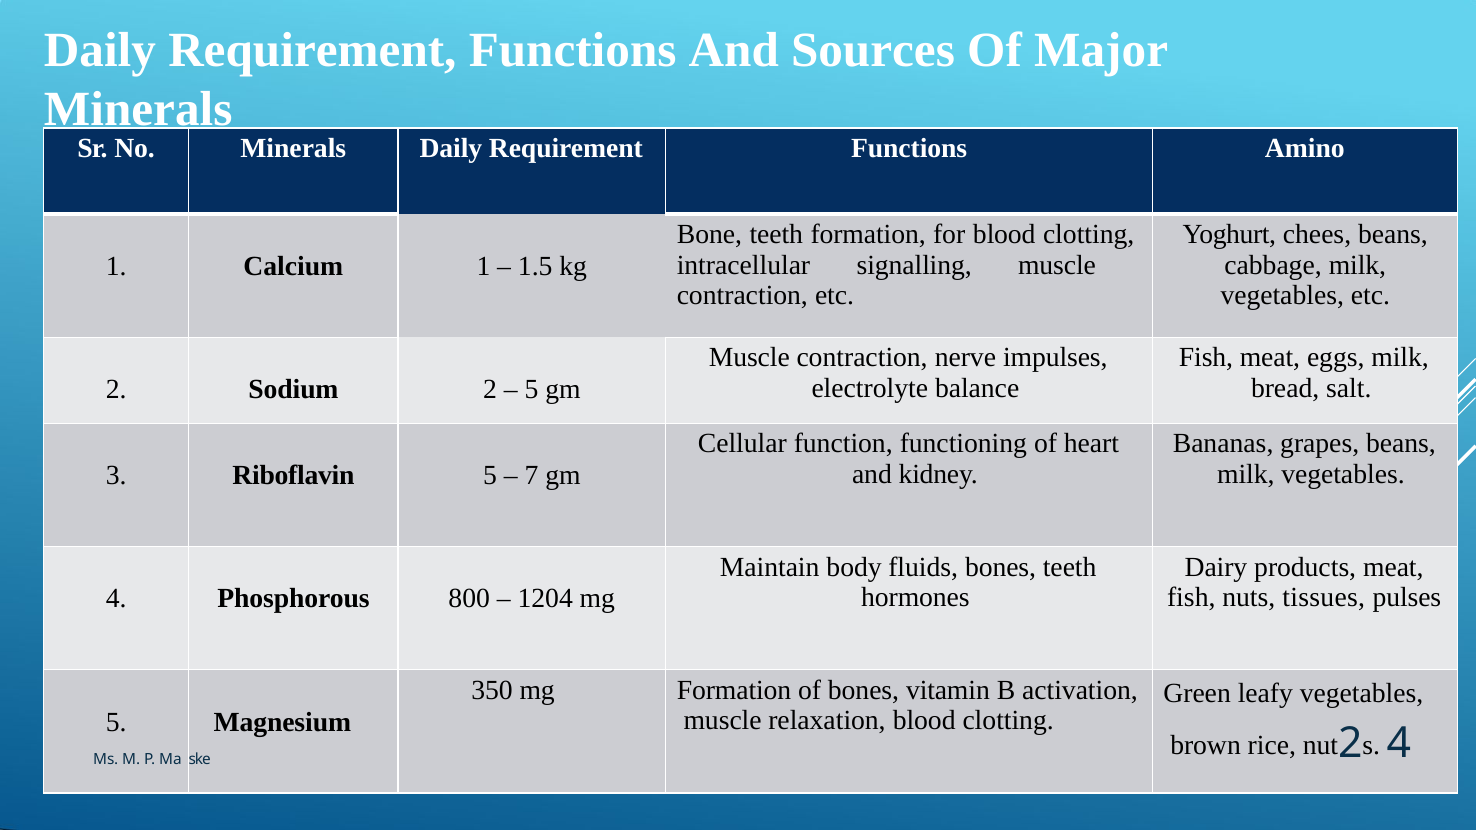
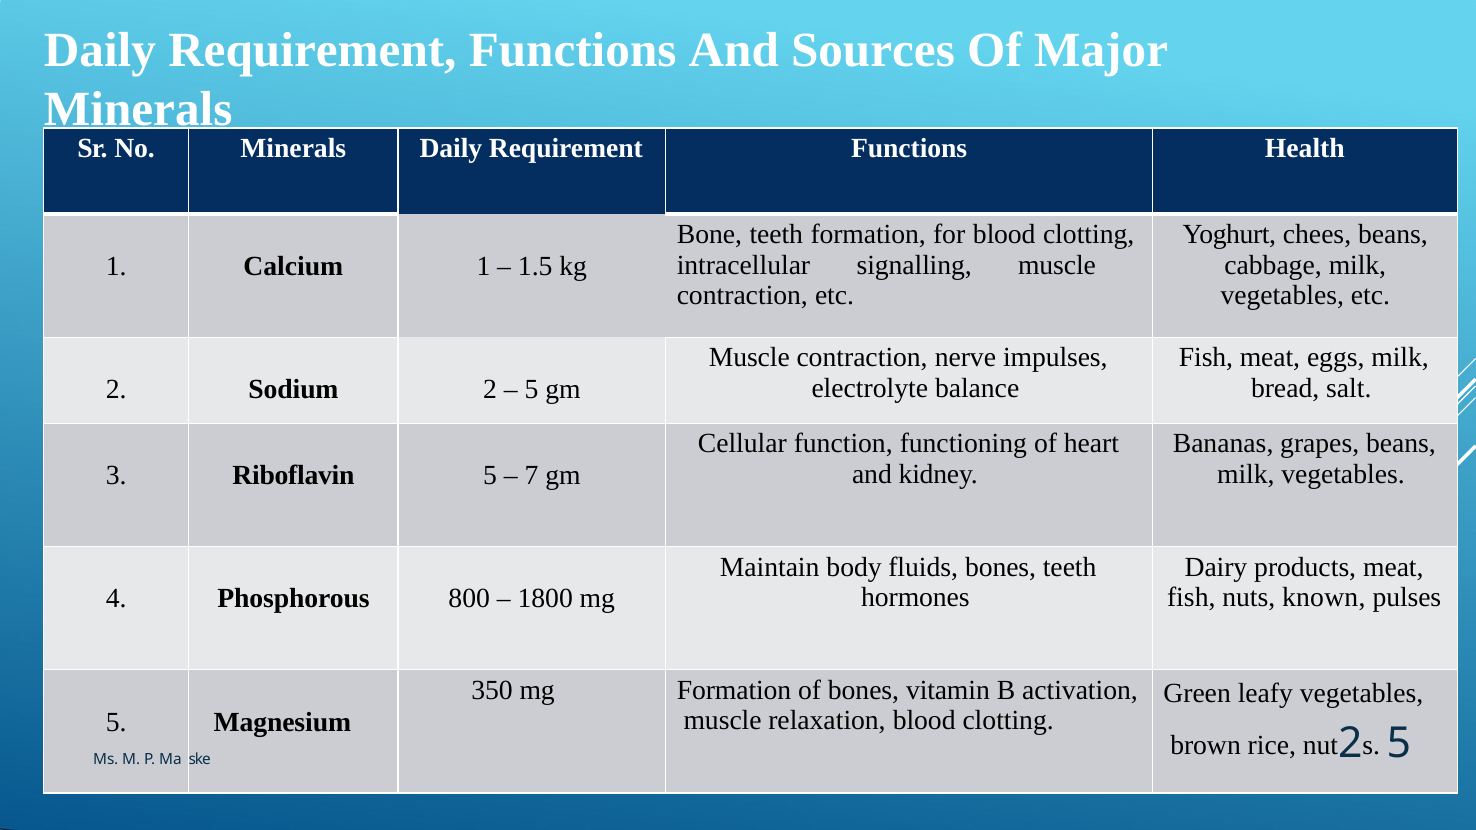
Amino: Amino -> Health
tissues: tissues -> known
1204: 1204 -> 1800
nut2s 4: 4 -> 5
